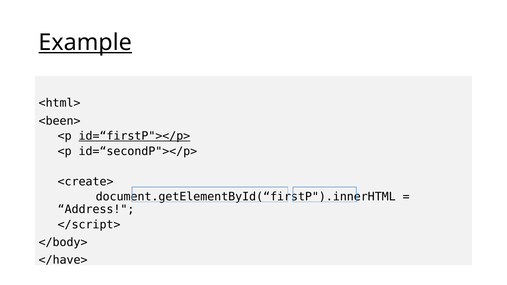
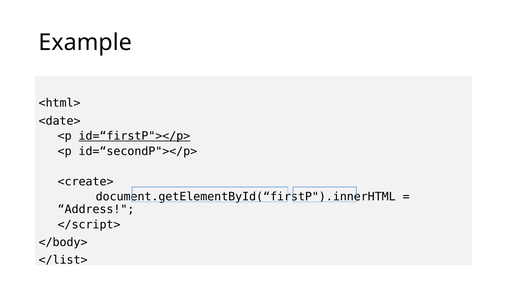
Example underline: present -> none
<been>: <been> -> <date>
</have>: </have> -> </list>
